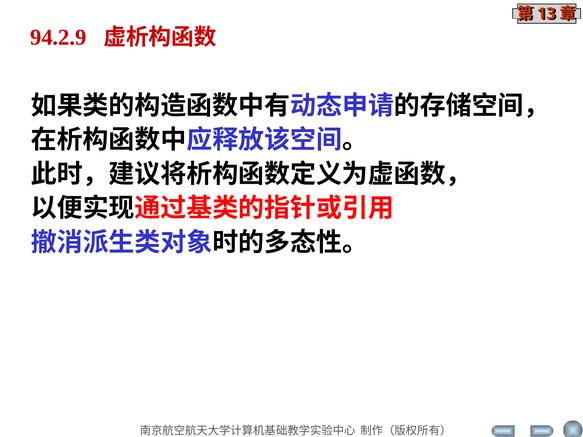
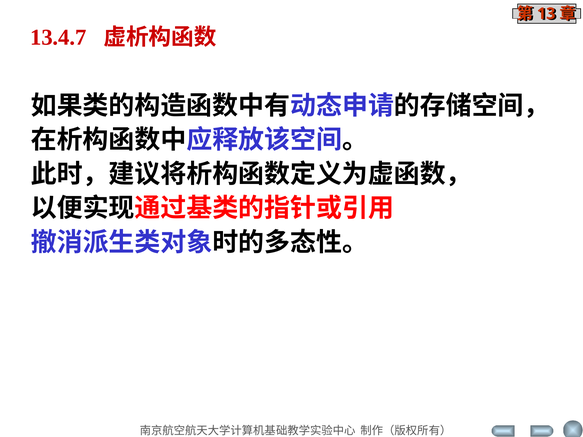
94.2.9: 94.2.9 -> 13.4.7
